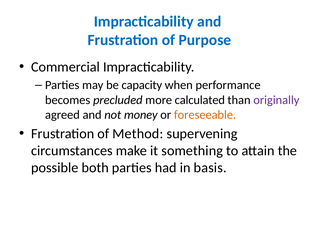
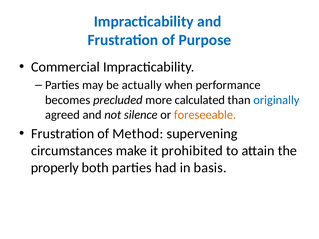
capacity: capacity -> actually
originally colour: purple -> blue
money: money -> silence
something: something -> prohibited
possible: possible -> properly
